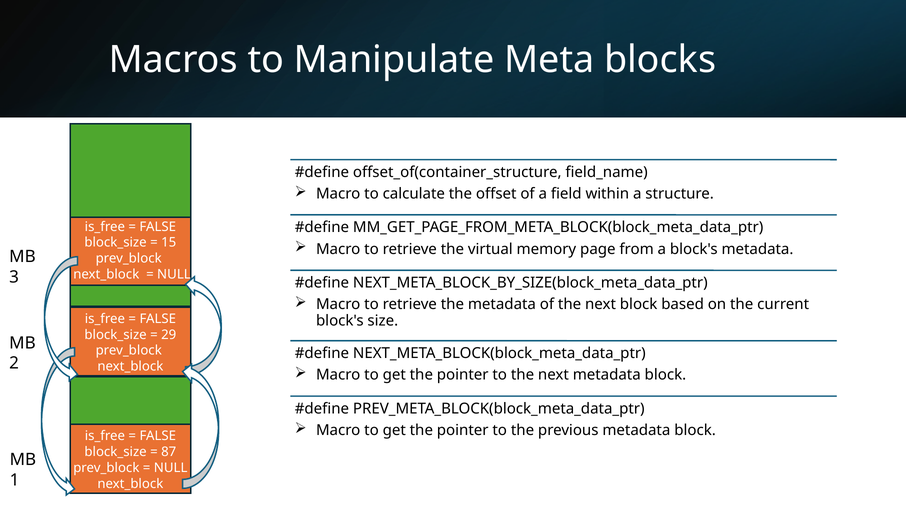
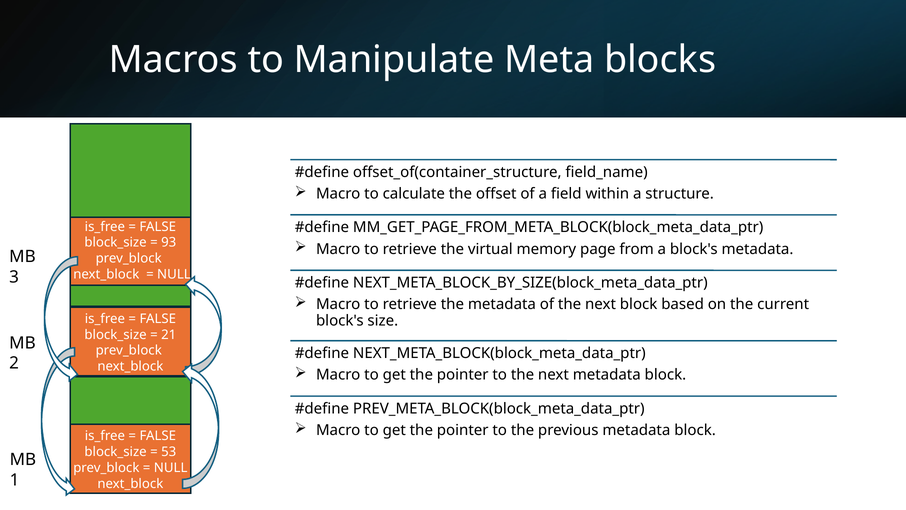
15: 15 -> 93
29: 29 -> 21
87: 87 -> 53
